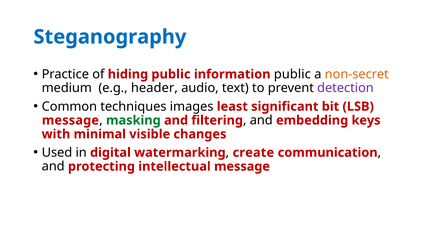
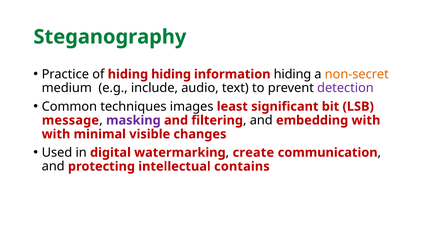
Steganography colour: blue -> green
hiding public: public -> hiding
information public: public -> hiding
header: header -> include
masking colour: green -> purple
embedding keys: keys -> with
intellectual message: message -> contains
